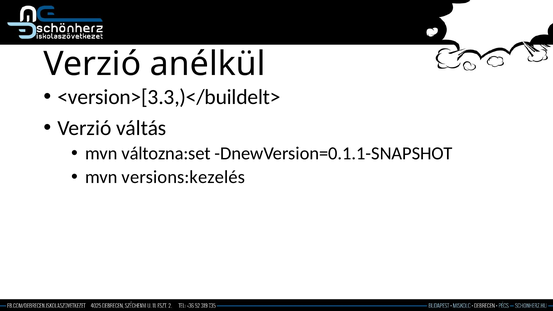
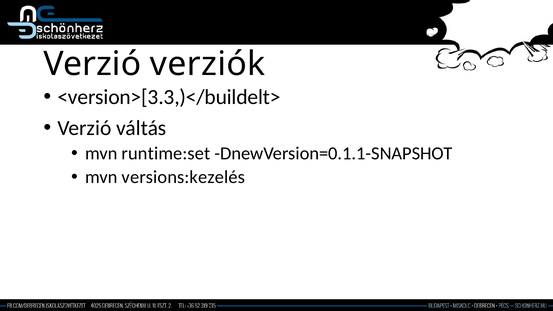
anélkül: anélkül -> verziók
változna:set: változna:set -> runtime:set
